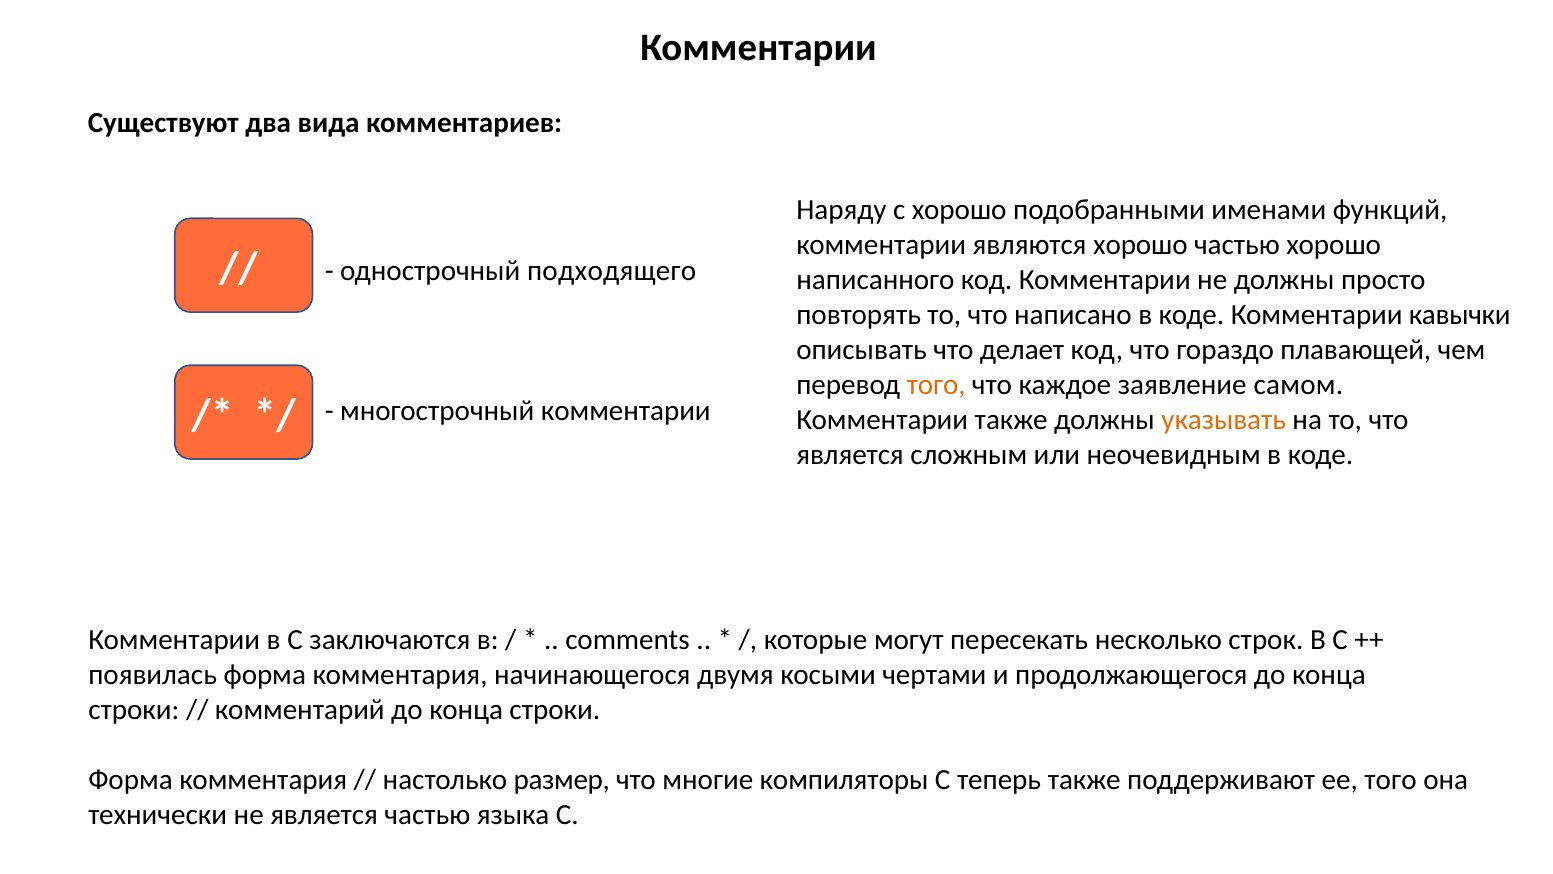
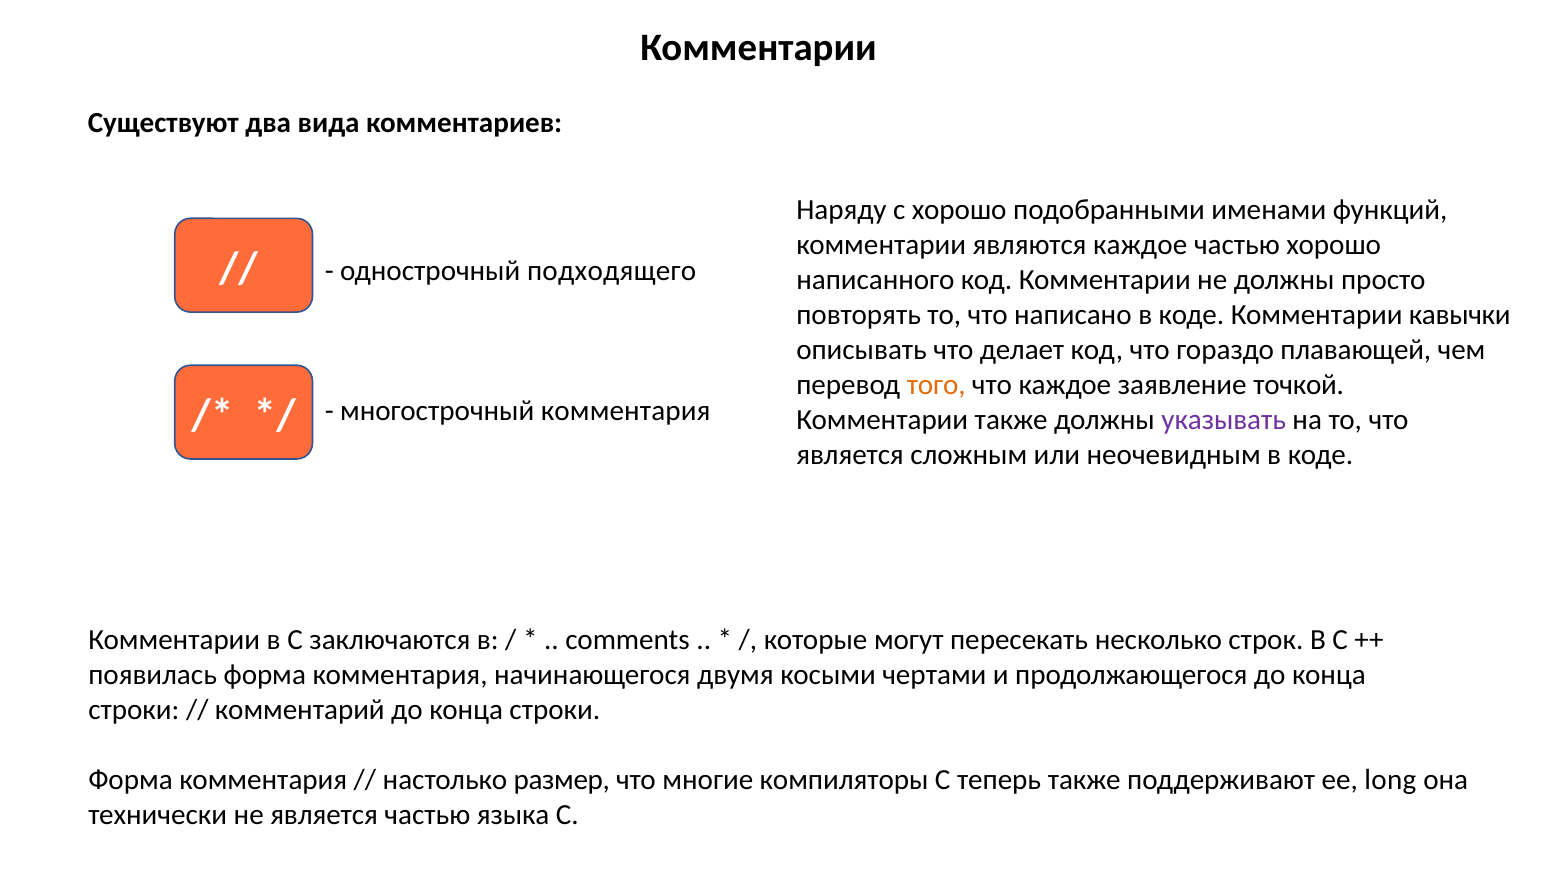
являются хорошо: хорошо -> каждое
самом: самом -> точкой
многострочный комментарии: комментарии -> комментария
указывать colour: orange -> purple
ее того: того -> long
